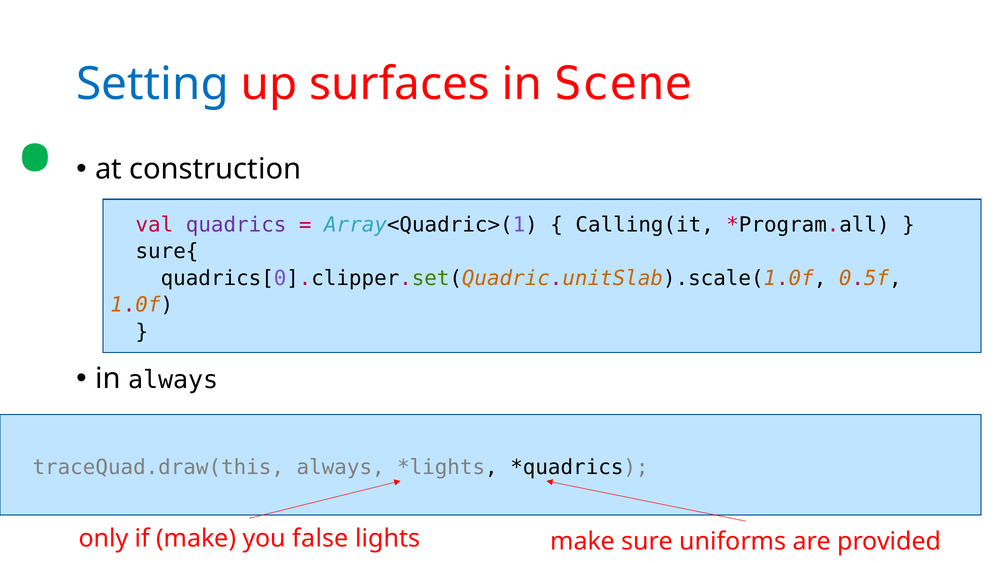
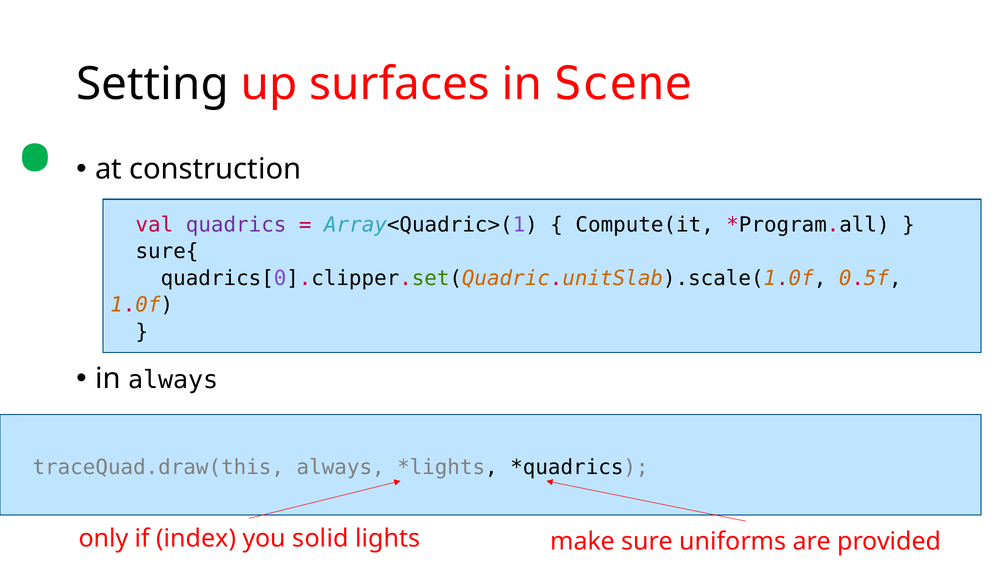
Setting colour: blue -> black
Calling(it: Calling(it -> Compute(it
if make: make -> index
false: false -> solid
